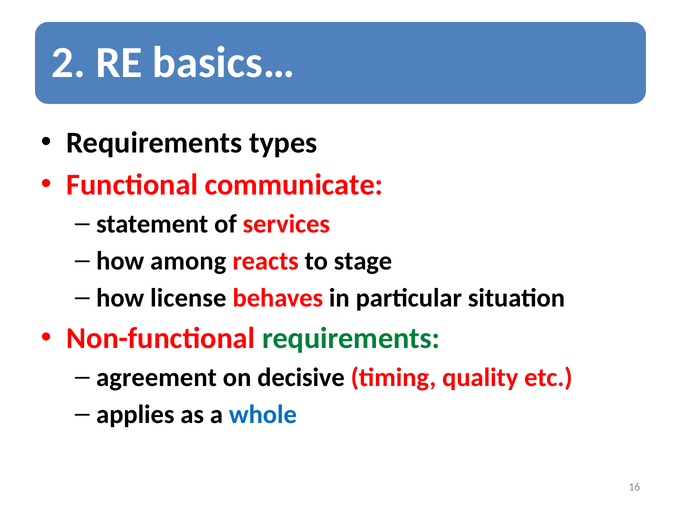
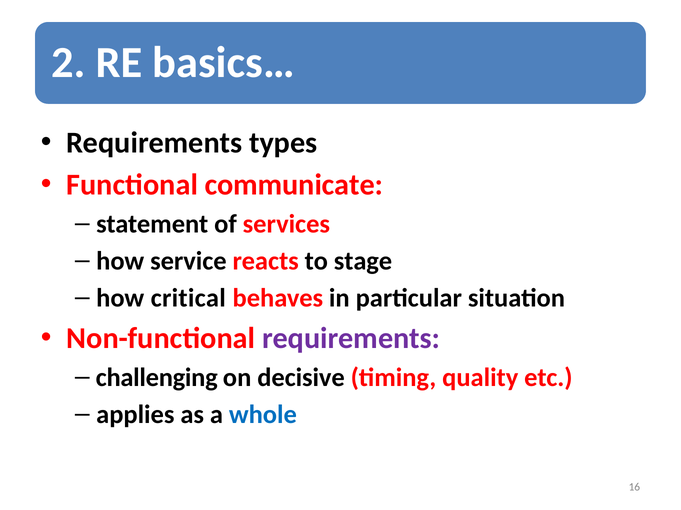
among: among -> service
license: license -> critical
requirements at (351, 339) colour: green -> purple
agreement: agreement -> challenging
